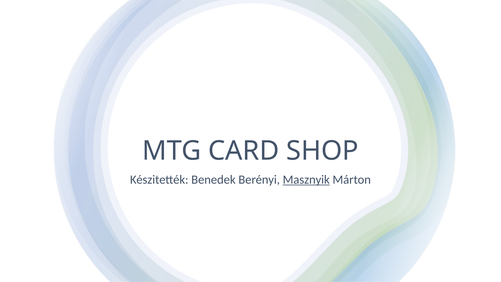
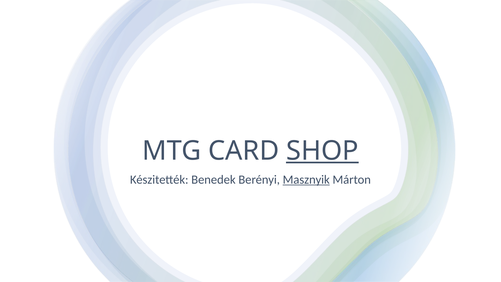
SHOP underline: none -> present
